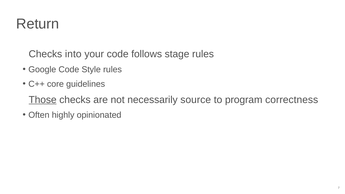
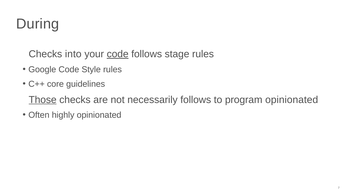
Return: Return -> During
code at (118, 54) underline: none -> present
necessarily source: source -> follows
program correctness: correctness -> opinionated
